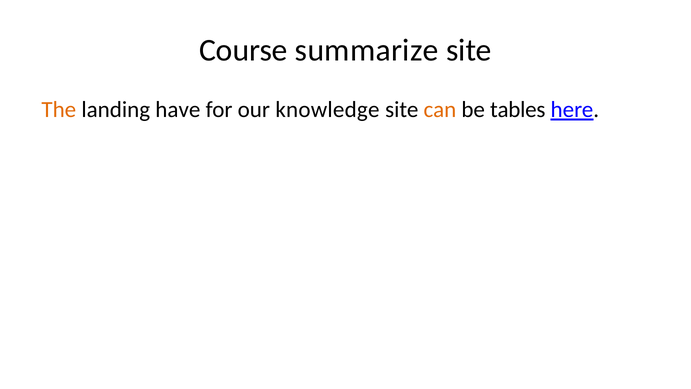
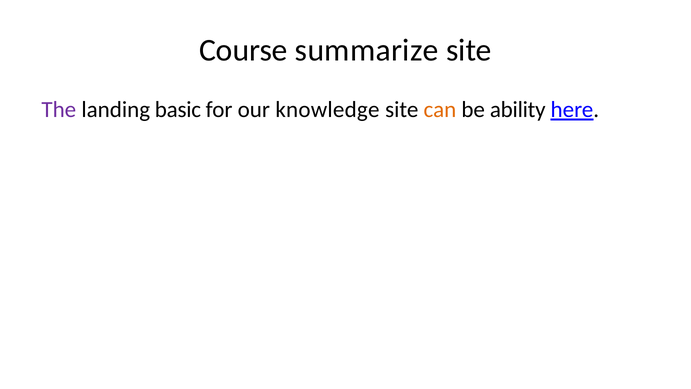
The colour: orange -> purple
have: have -> basic
tables: tables -> ability
